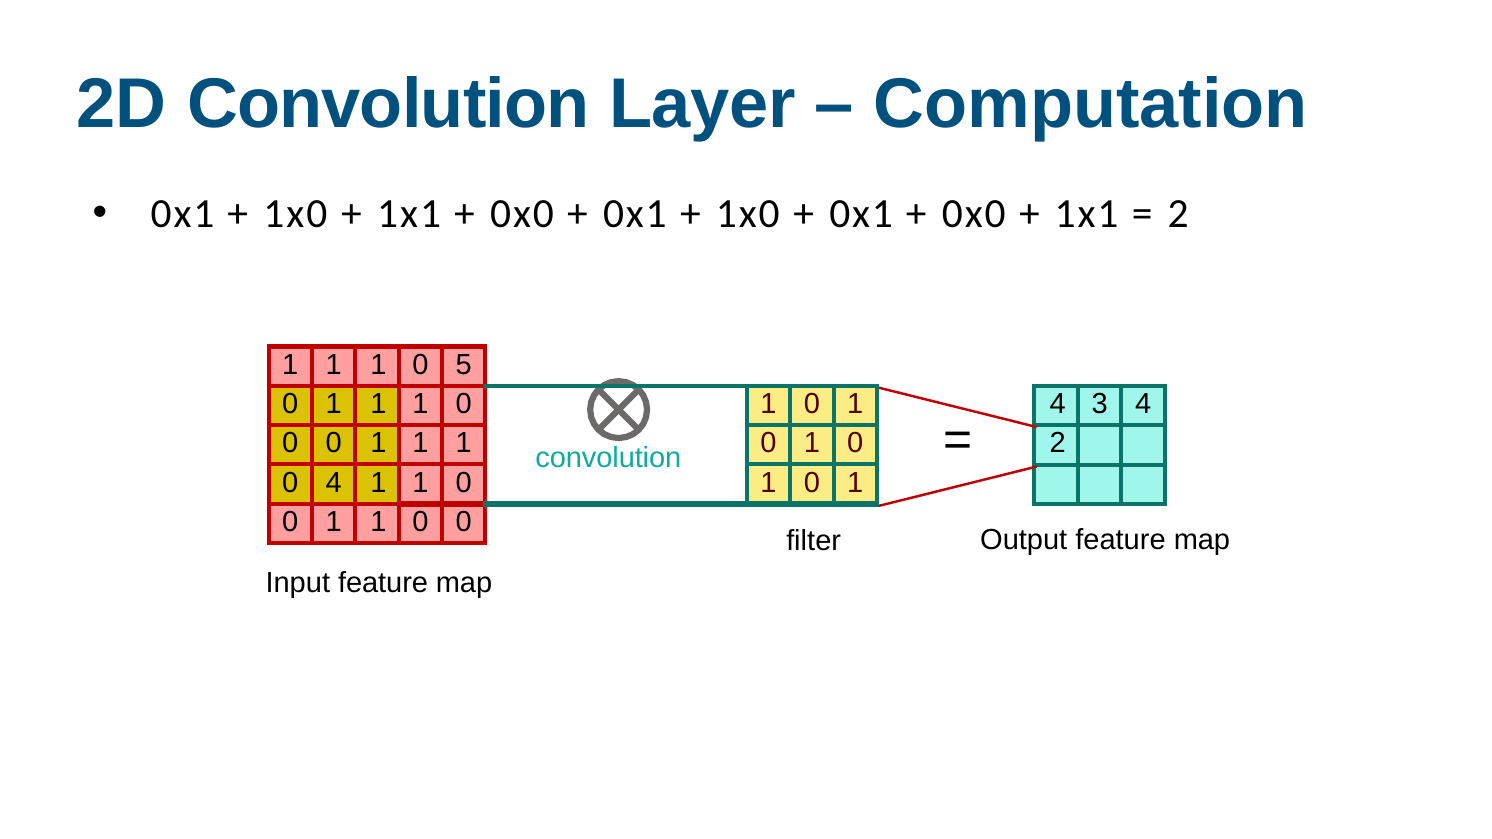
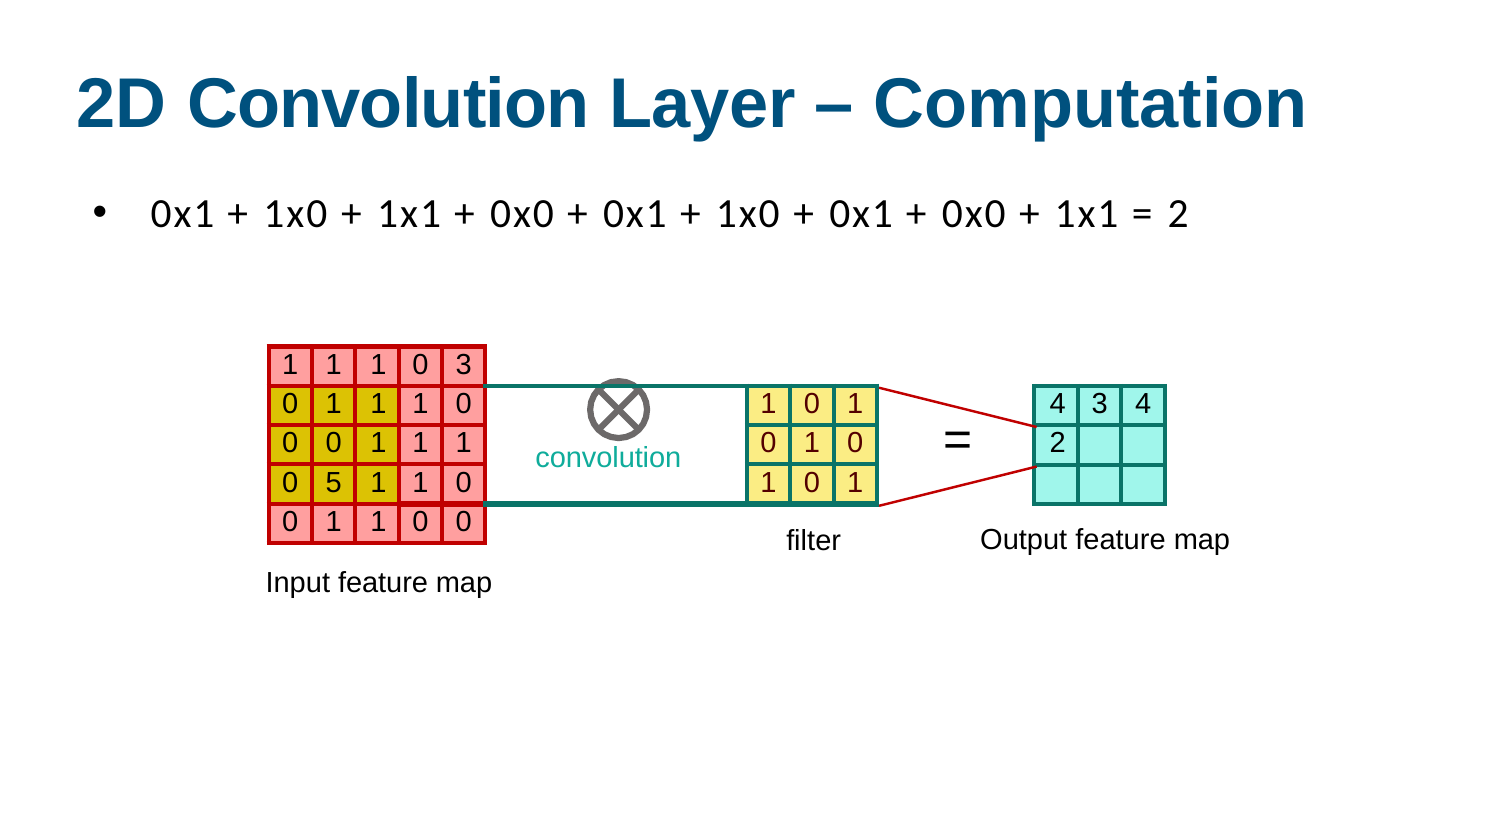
0 5: 5 -> 3
0 4: 4 -> 5
